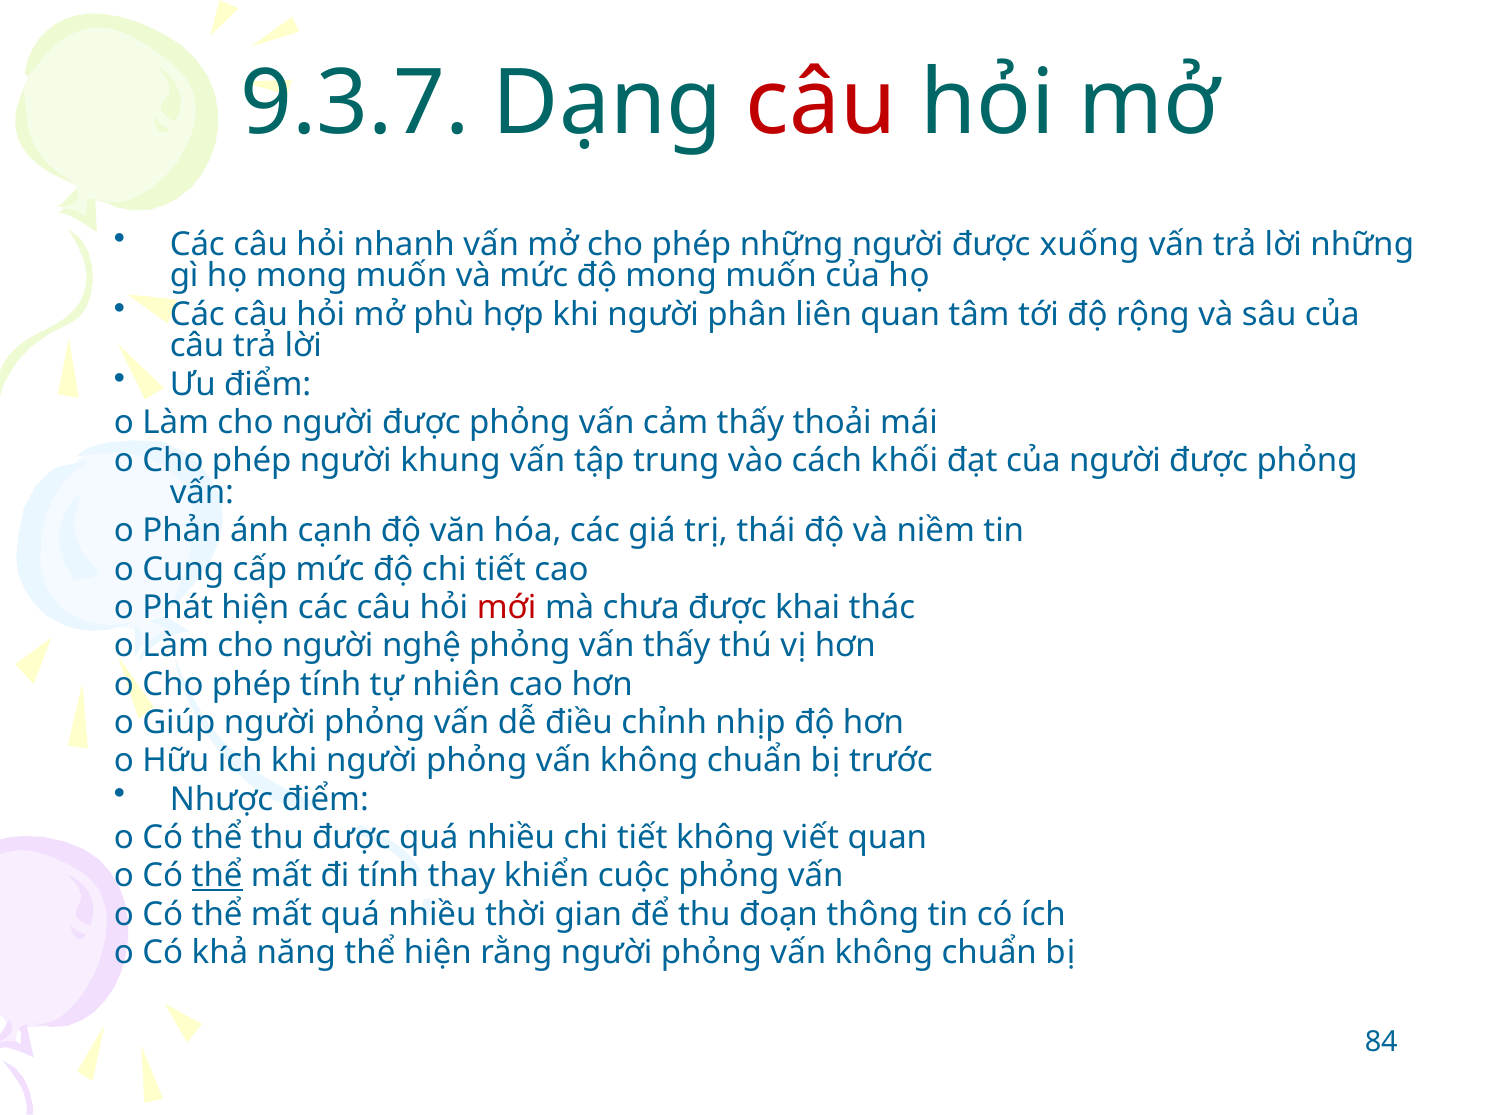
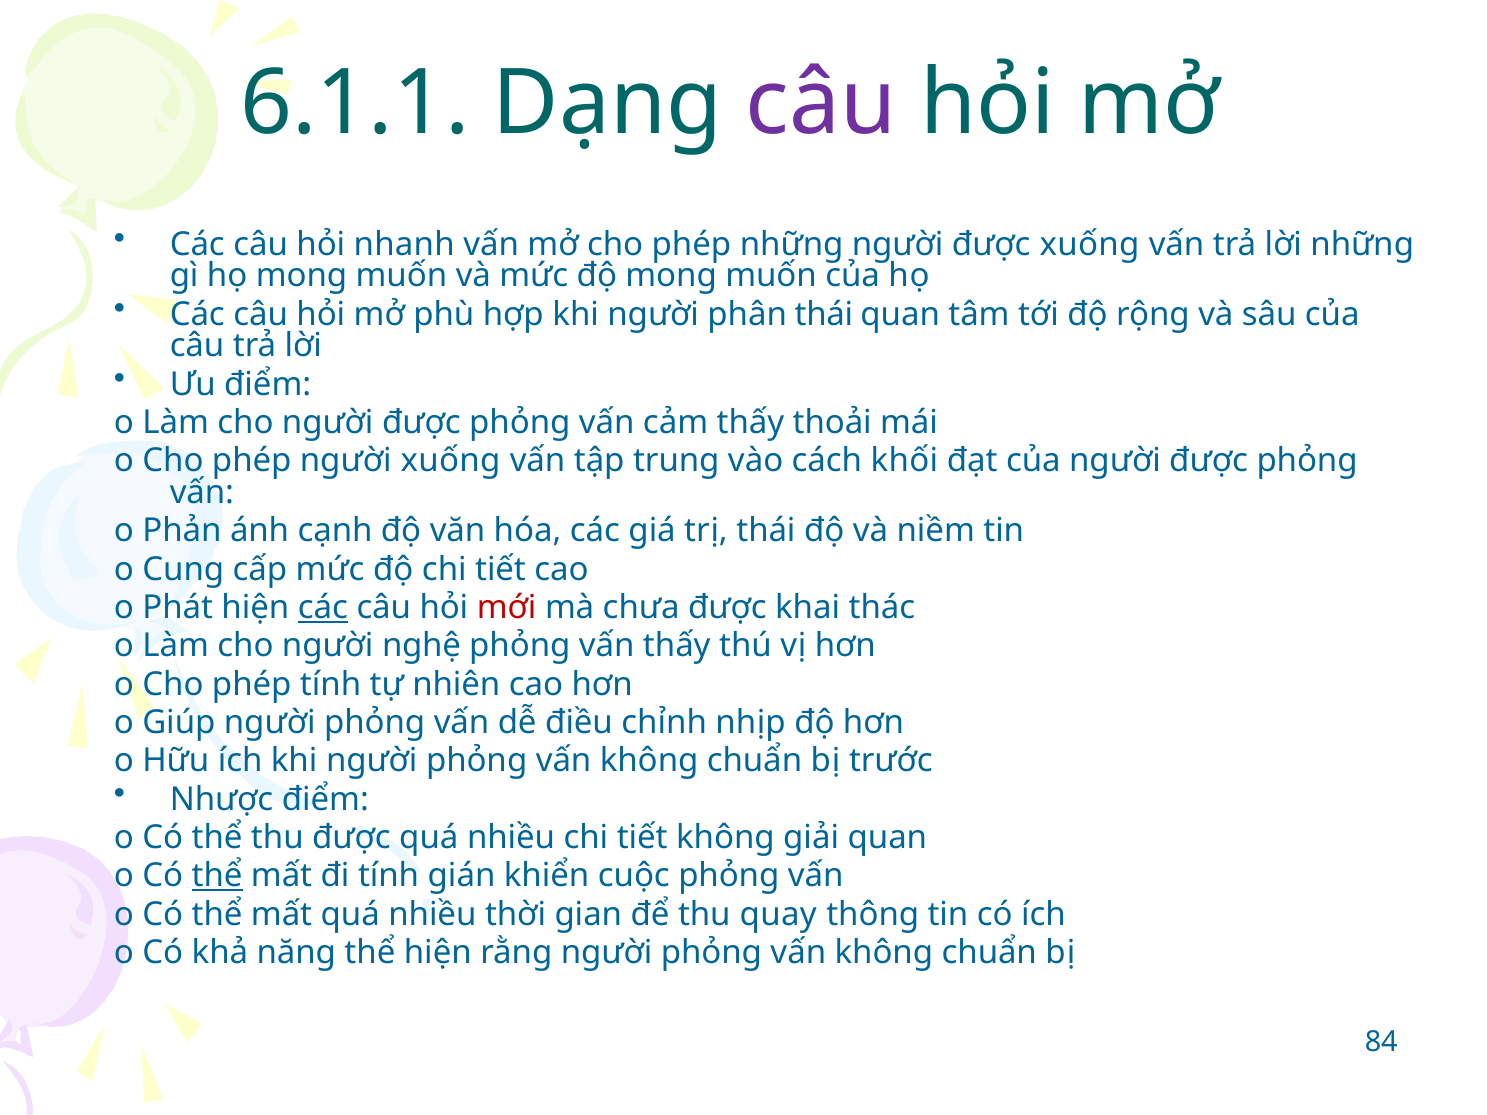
9.3.7: 9.3.7 -> 6.1.1
câu at (821, 104) colour: red -> purple
phân liên: liên -> thái
người khung: khung -> xuống
các at (323, 608) underline: none -> present
viết: viết -> giải
thay: thay -> gián
đoạn: đoạn -> quay
